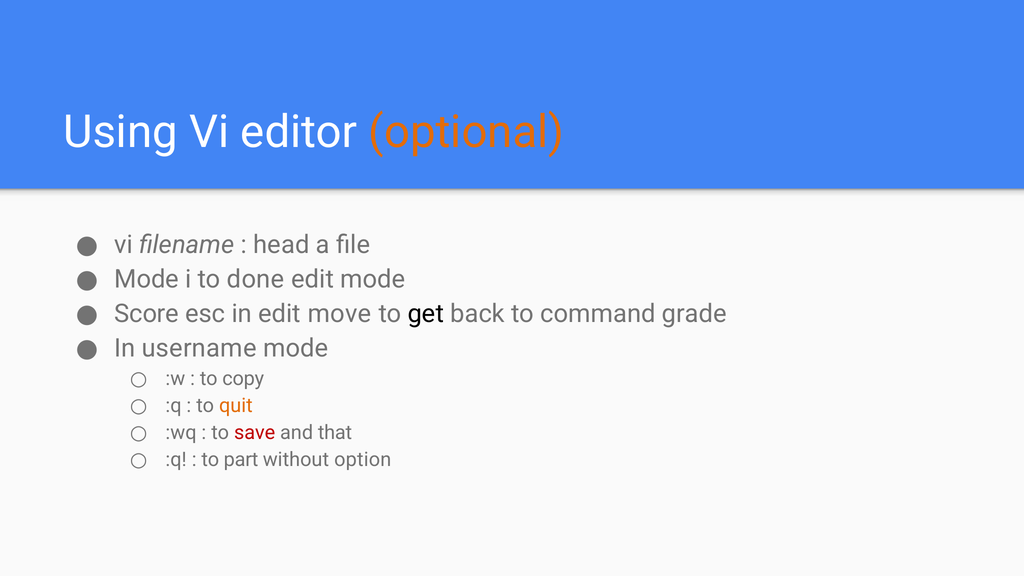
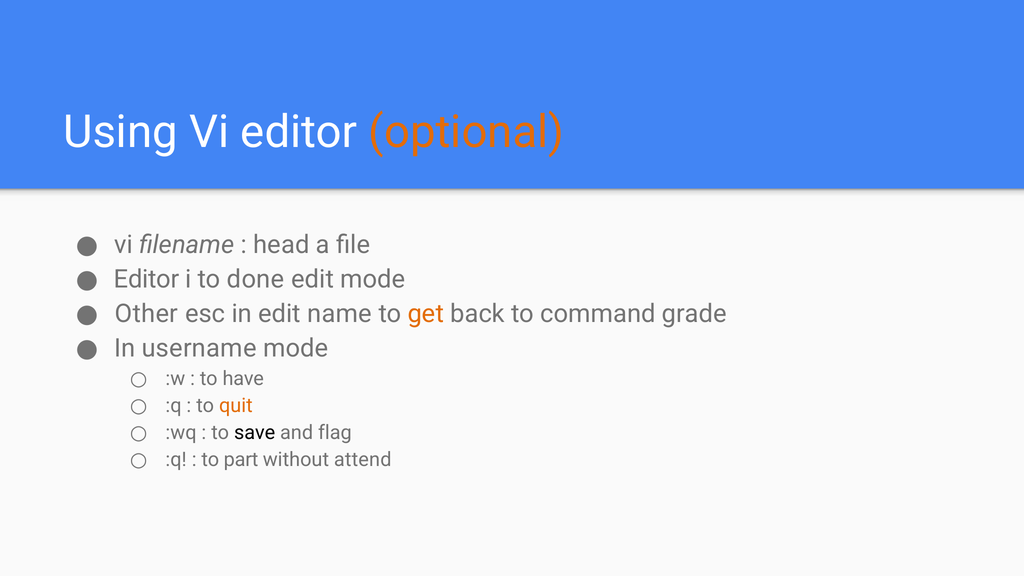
Mode at (147, 279): Mode -> Editor
Score: Score -> Other
move: move -> name
get colour: black -> orange
copy: copy -> have
save colour: red -> black
that: that -> flag
option: option -> attend
